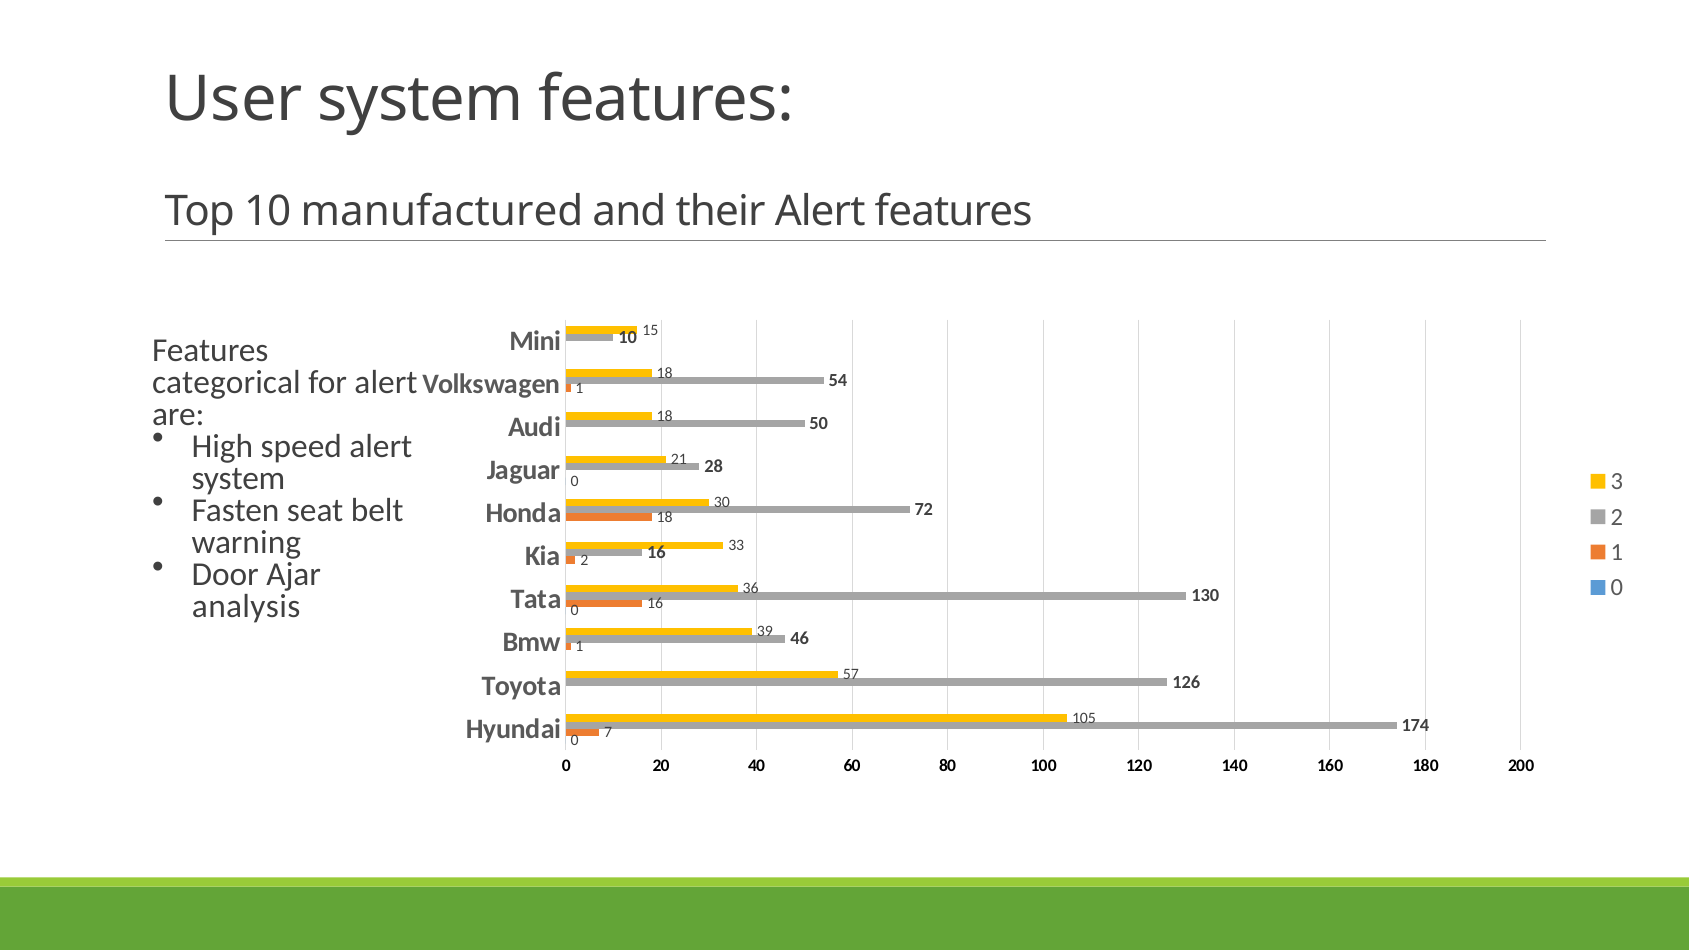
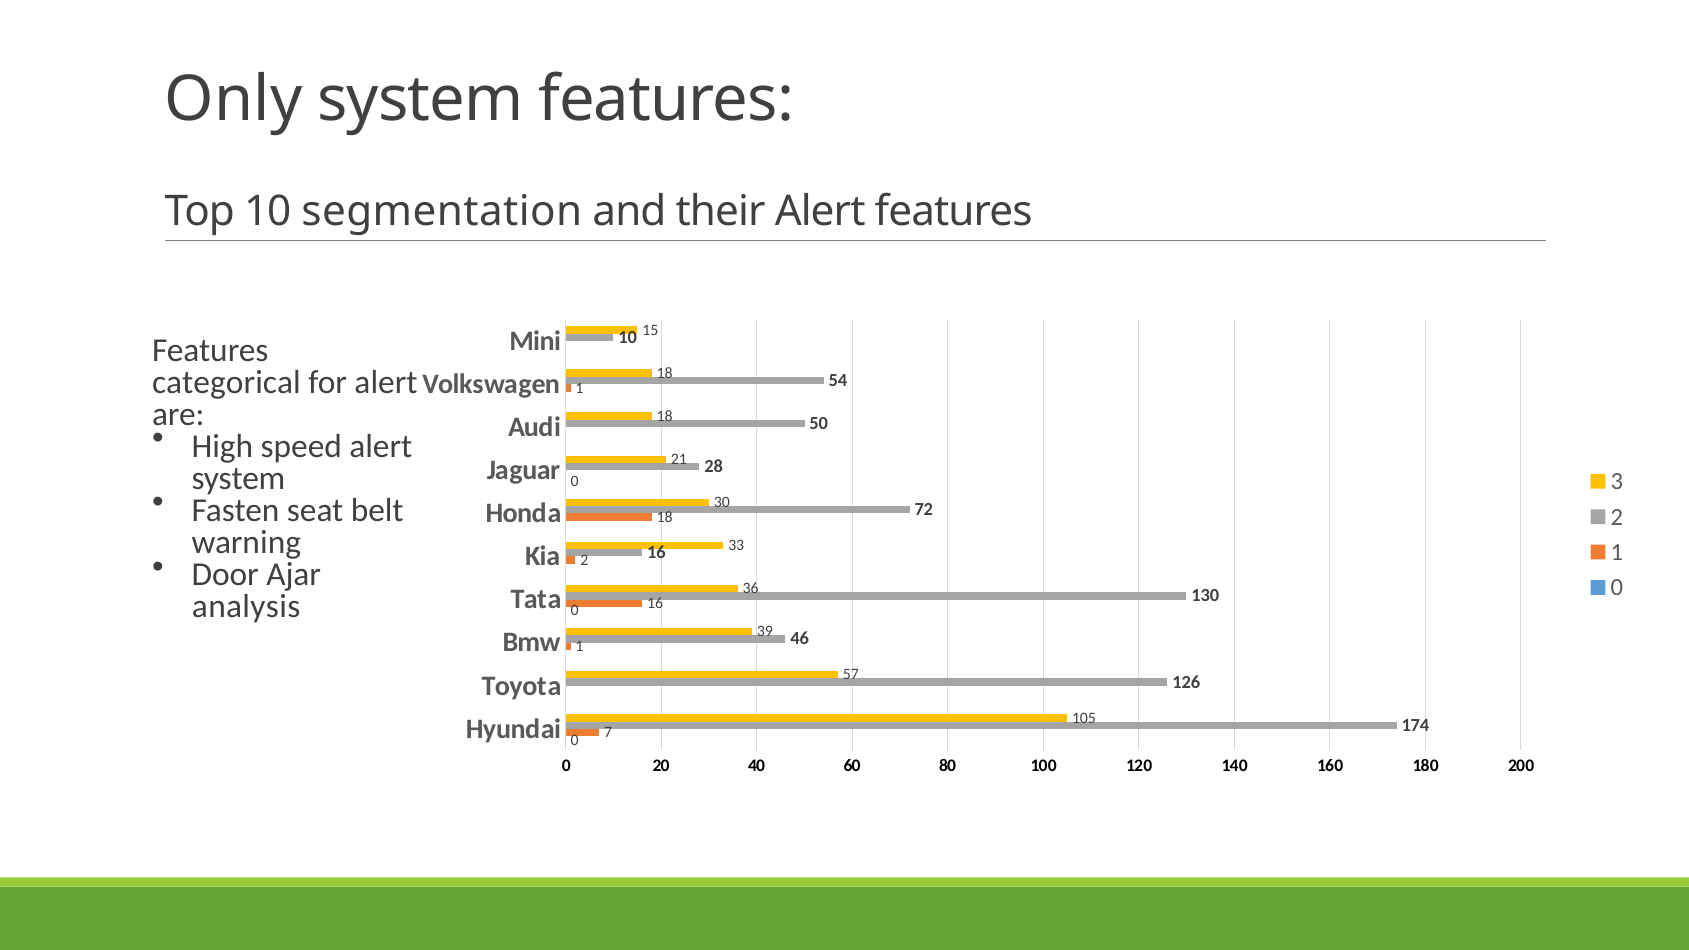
User: User -> Only
manufactured: manufactured -> segmentation
